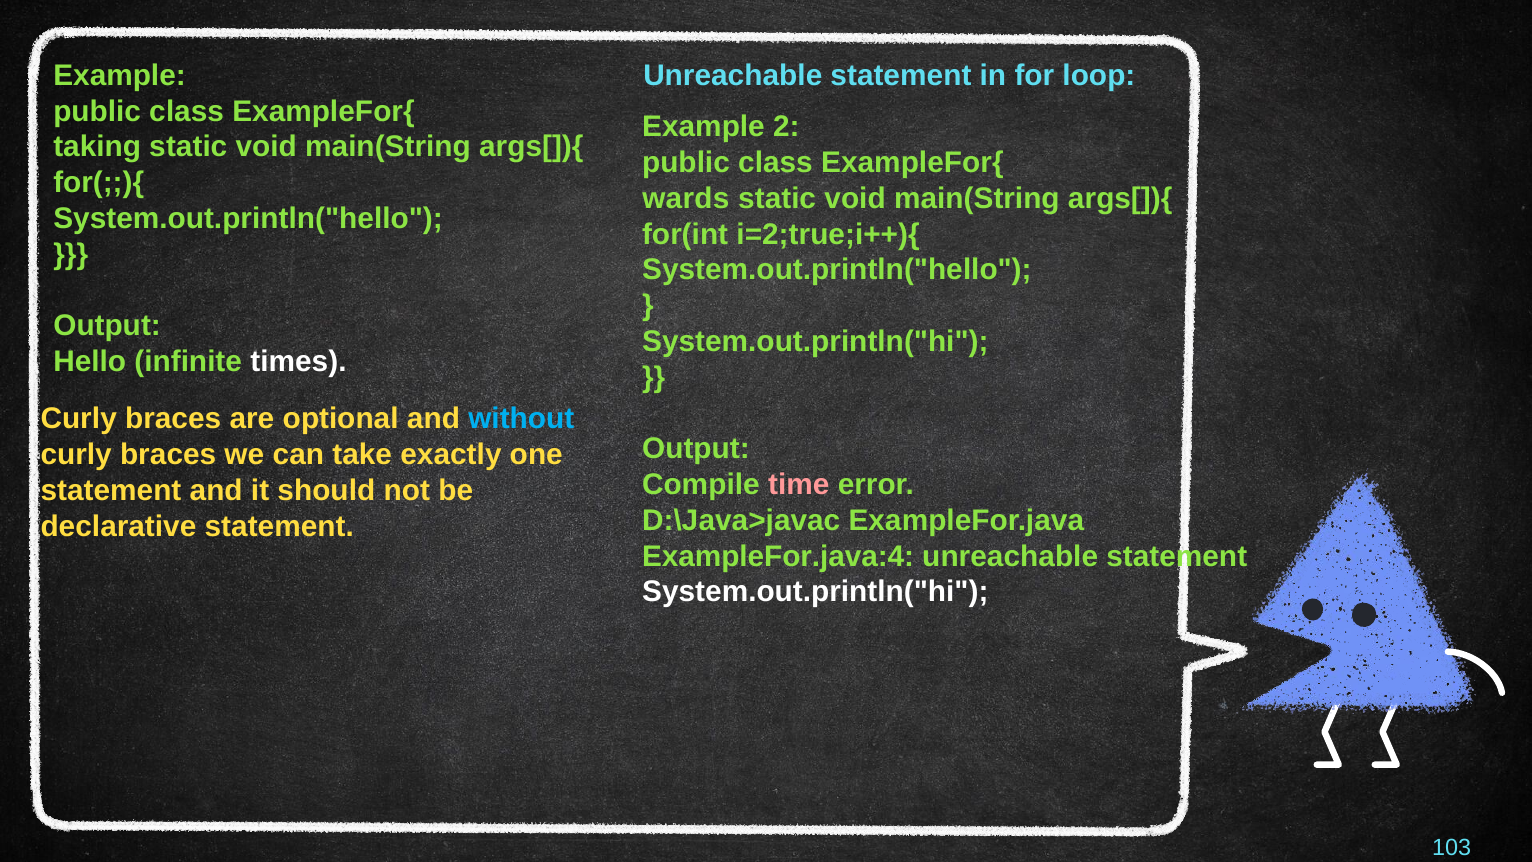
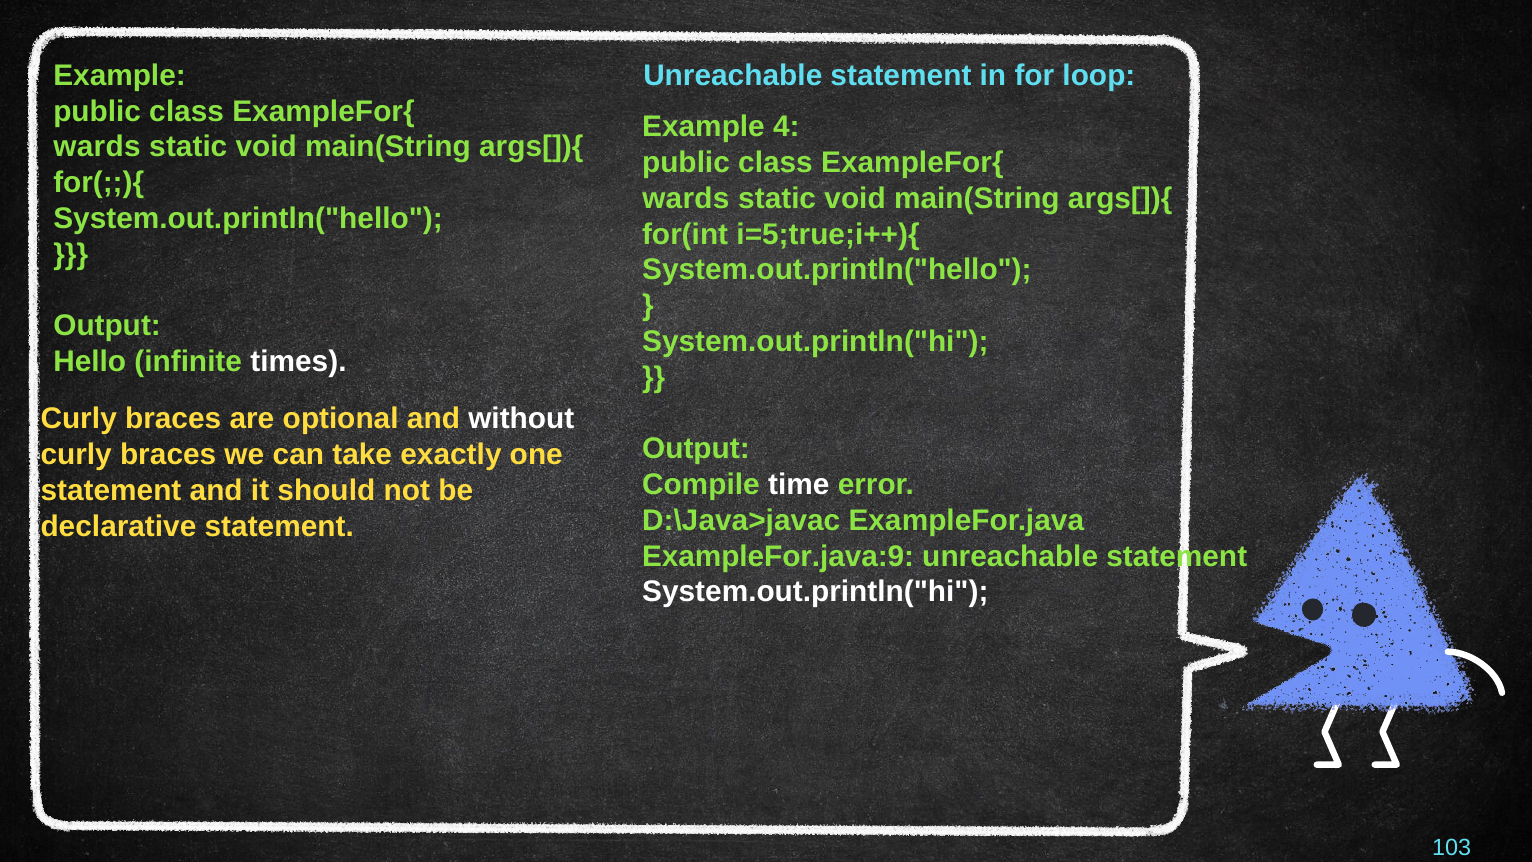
2: 2 -> 4
taking at (97, 147): taking -> wards
i=2;true;i++){: i=2;true;i++){ -> i=5;true;i++){
without colour: light blue -> white
time colour: pink -> white
ExampleFor.java:4: ExampleFor.java:4 -> ExampleFor.java:9
